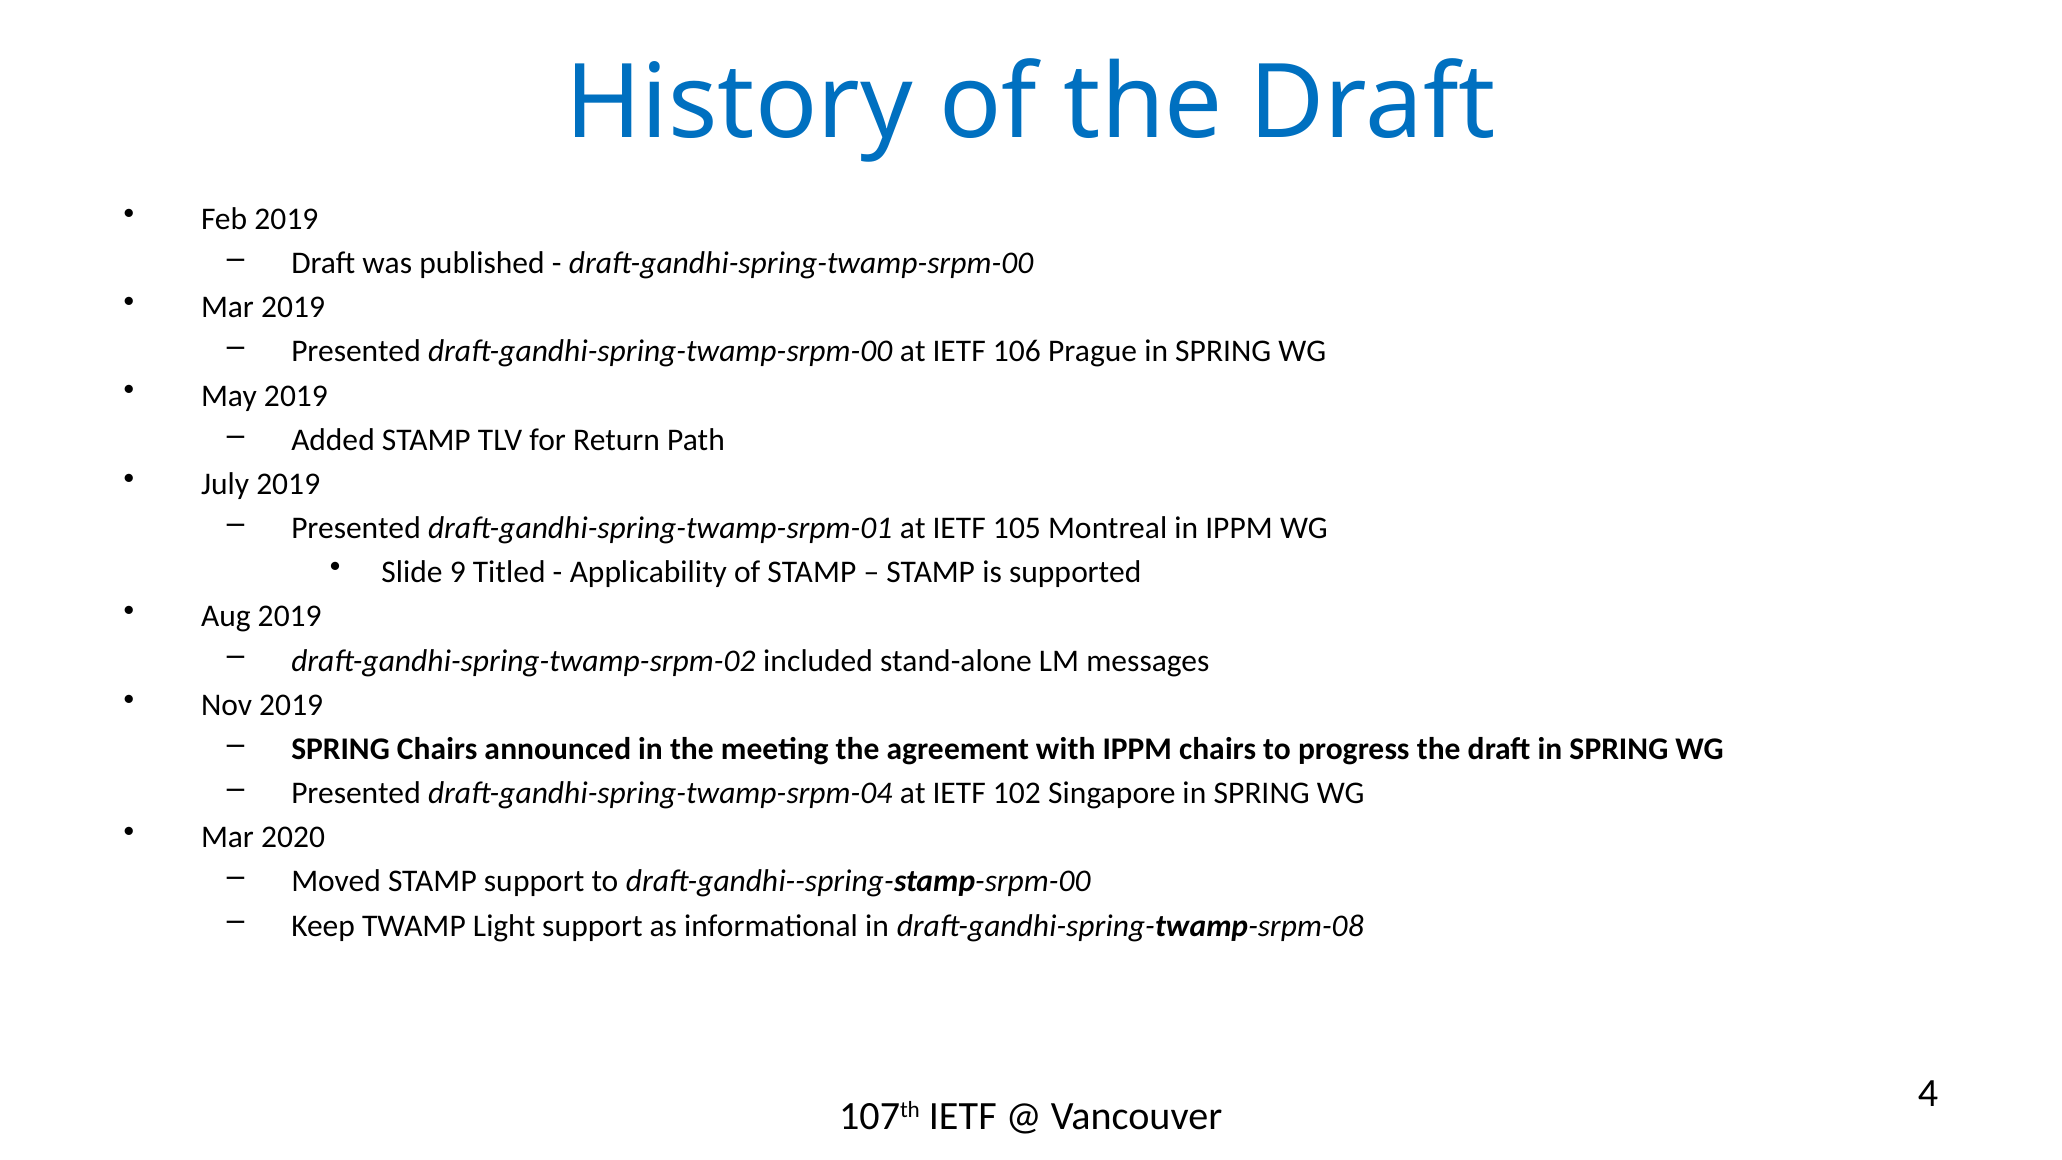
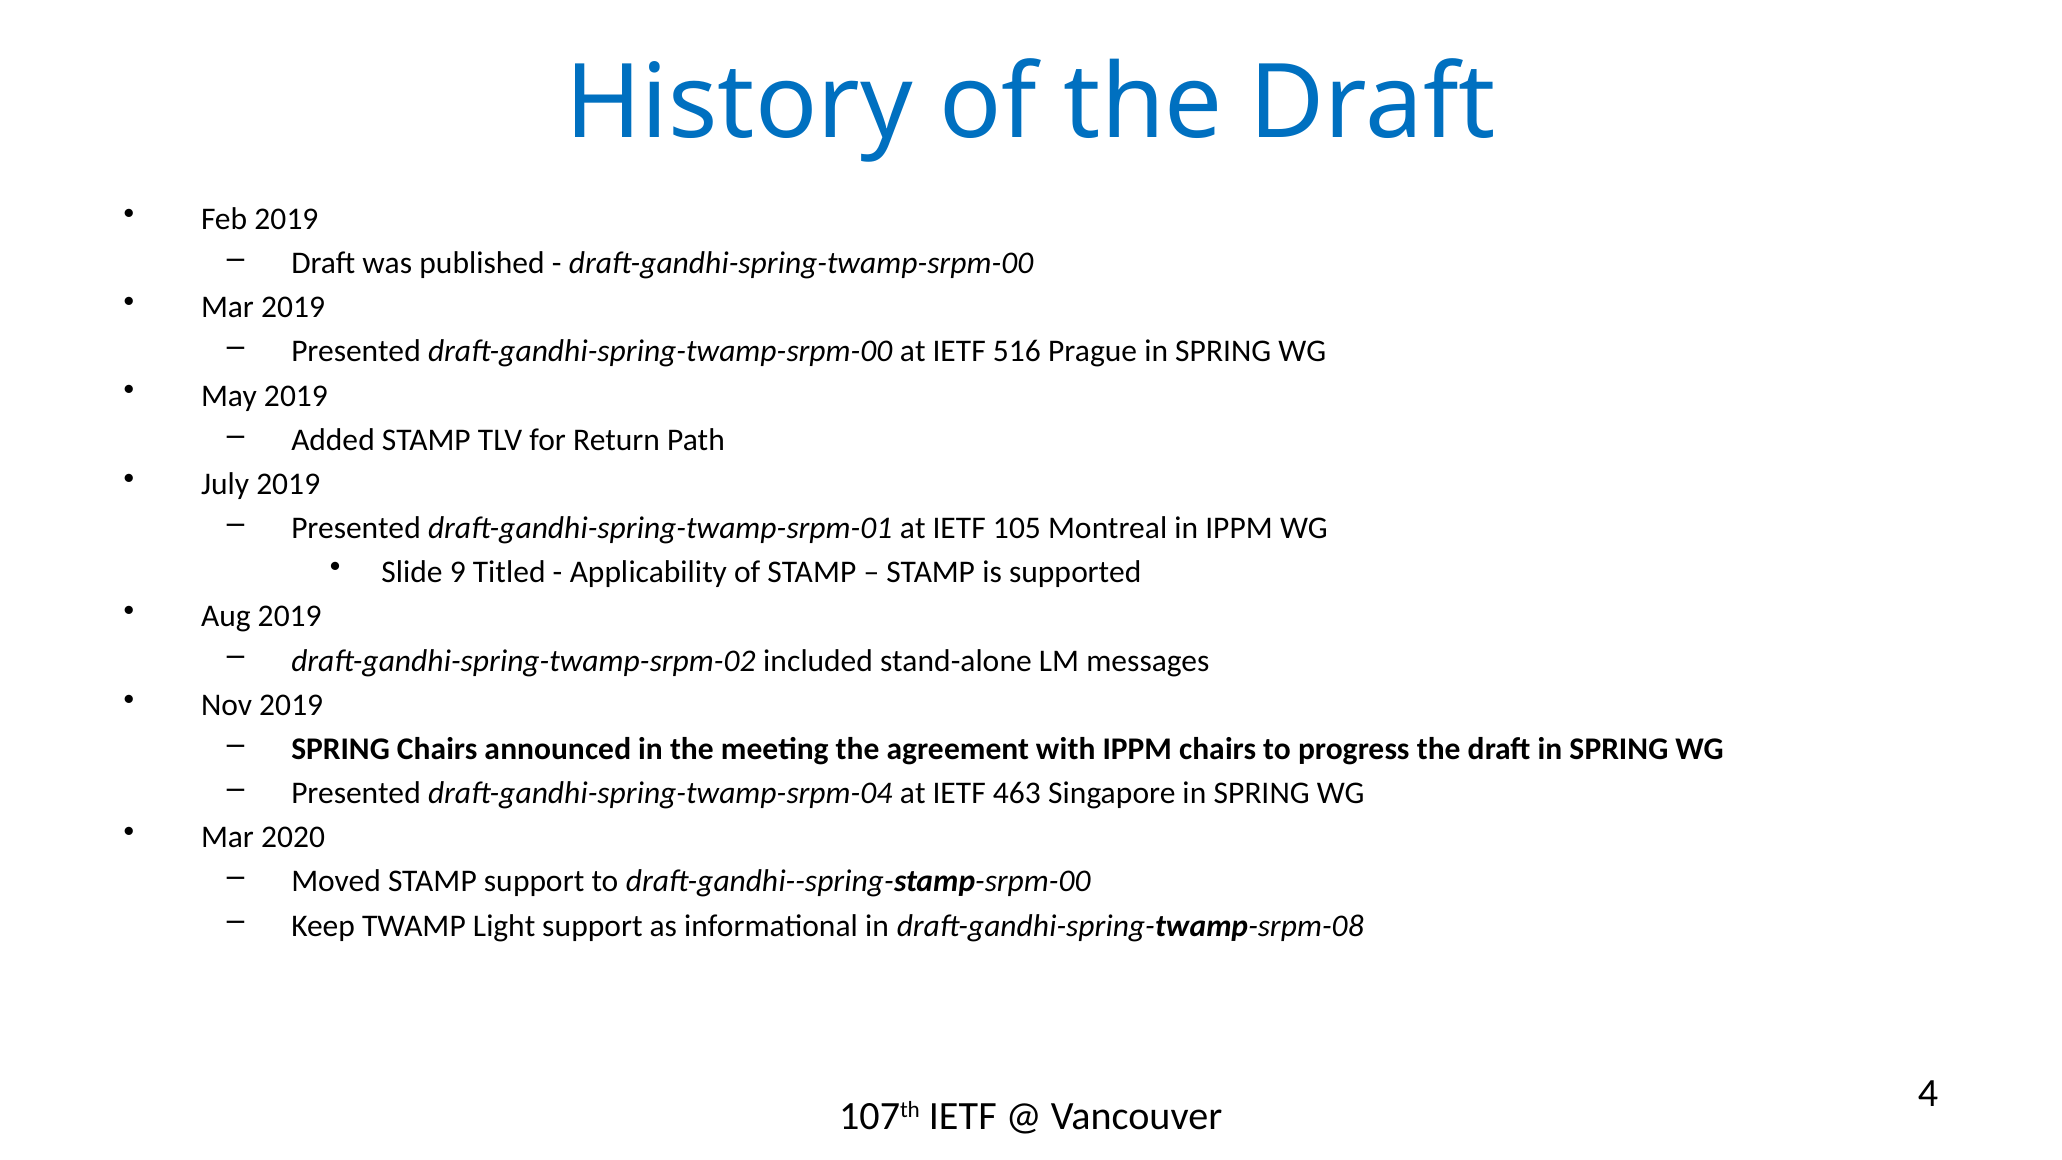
106: 106 -> 516
102: 102 -> 463
